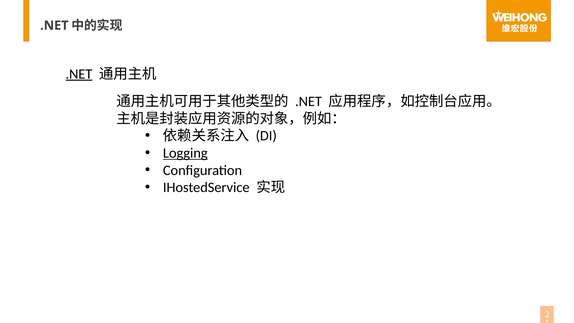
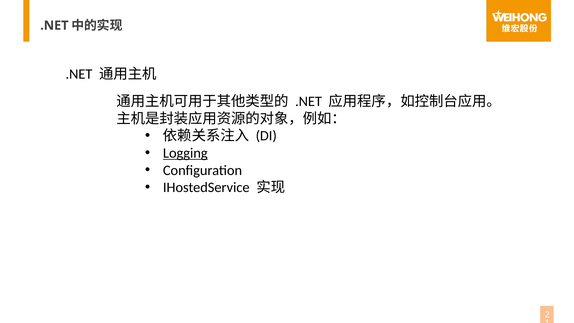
.NET at (79, 74) underline: present -> none
